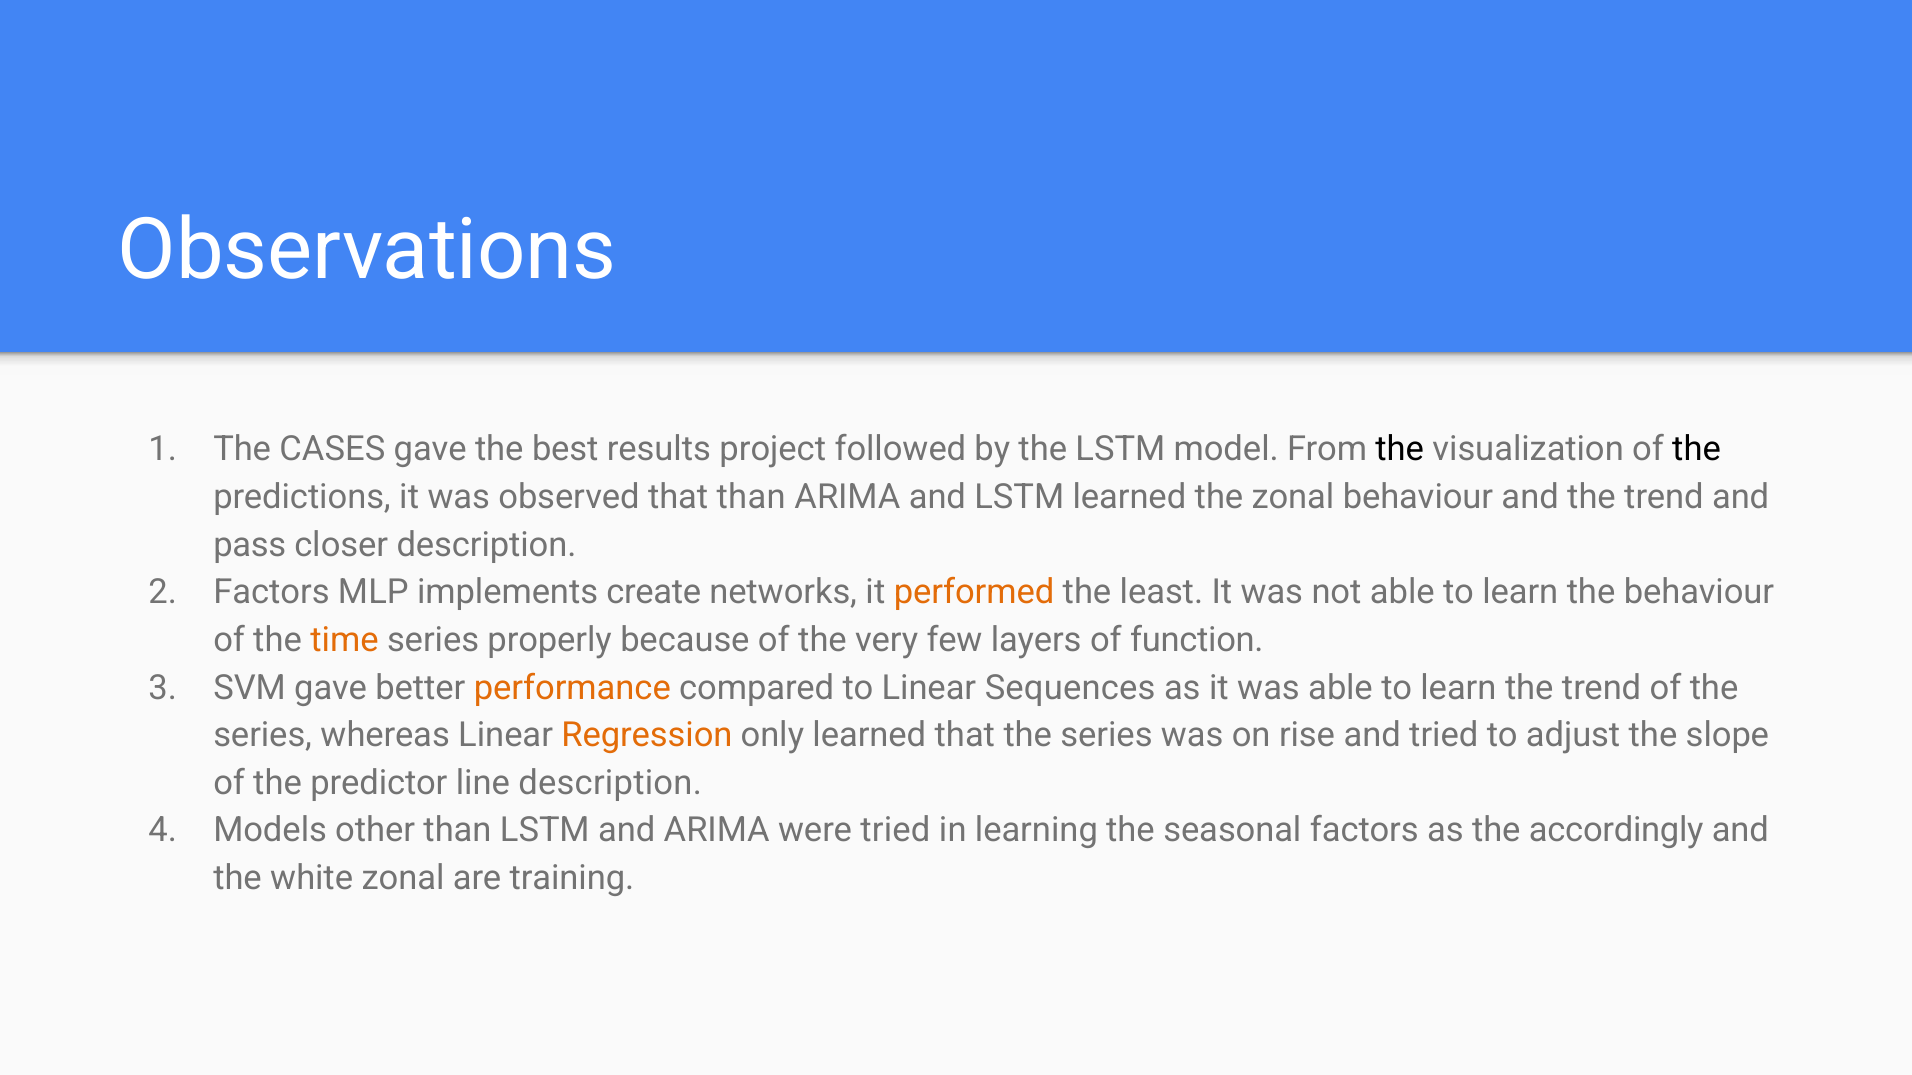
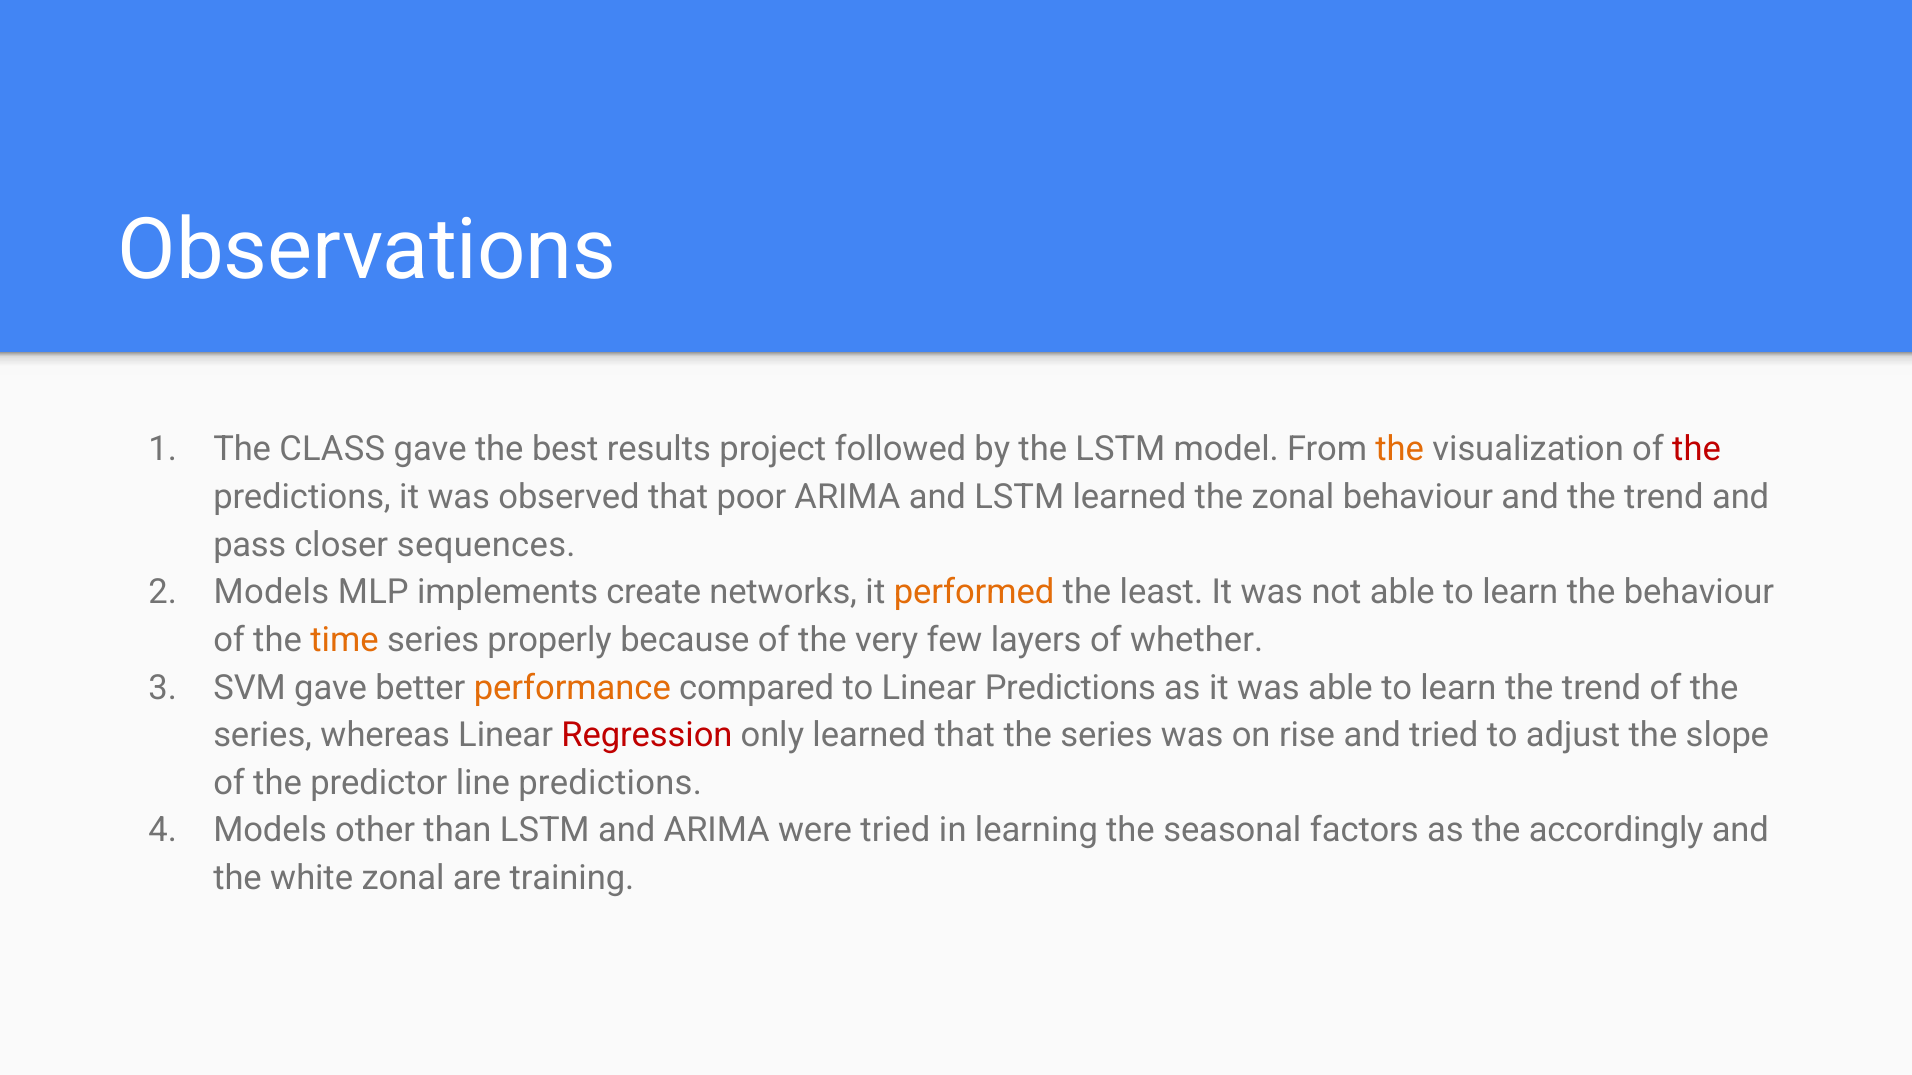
CASES: CASES -> CLASS
the at (1400, 450) colour: black -> orange
the at (1697, 450) colour: black -> red
that than: than -> poor
closer description: description -> sequences
Factors at (272, 593): Factors -> Models
function: function -> whether
Linear Sequences: Sequences -> Predictions
Regression colour: orange -> red
line description: description -> predictions
